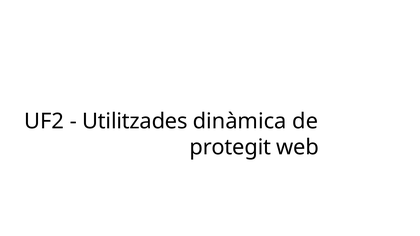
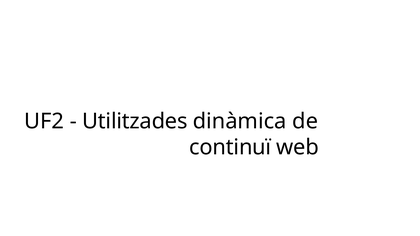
protegit: protegit -> continuï
